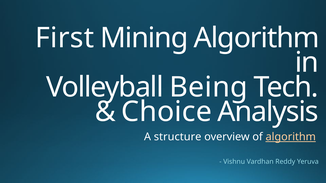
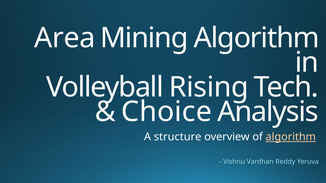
First: First -> Area
Being: Being -> Rising
